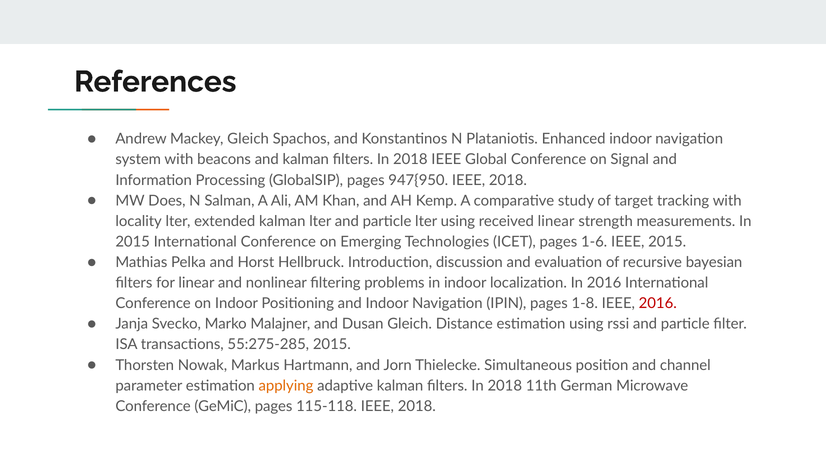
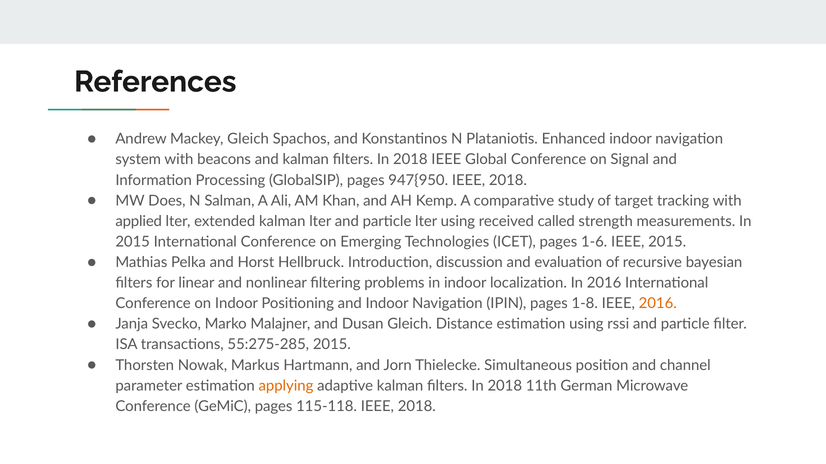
locality: locality -> applied
received linear: linear -> called
2016 at (658, 304) colour: red -> orange
